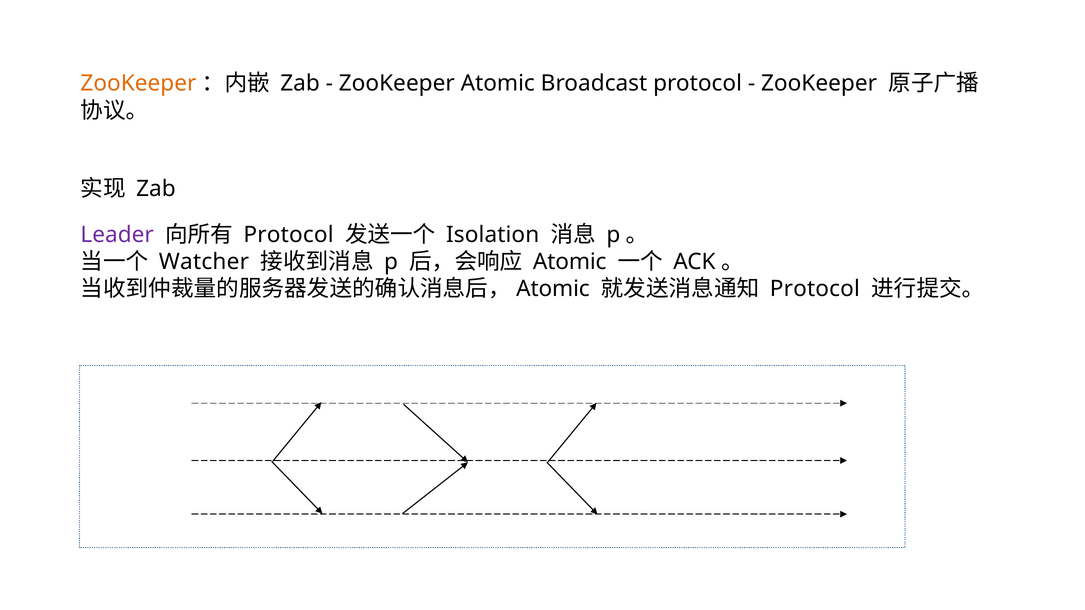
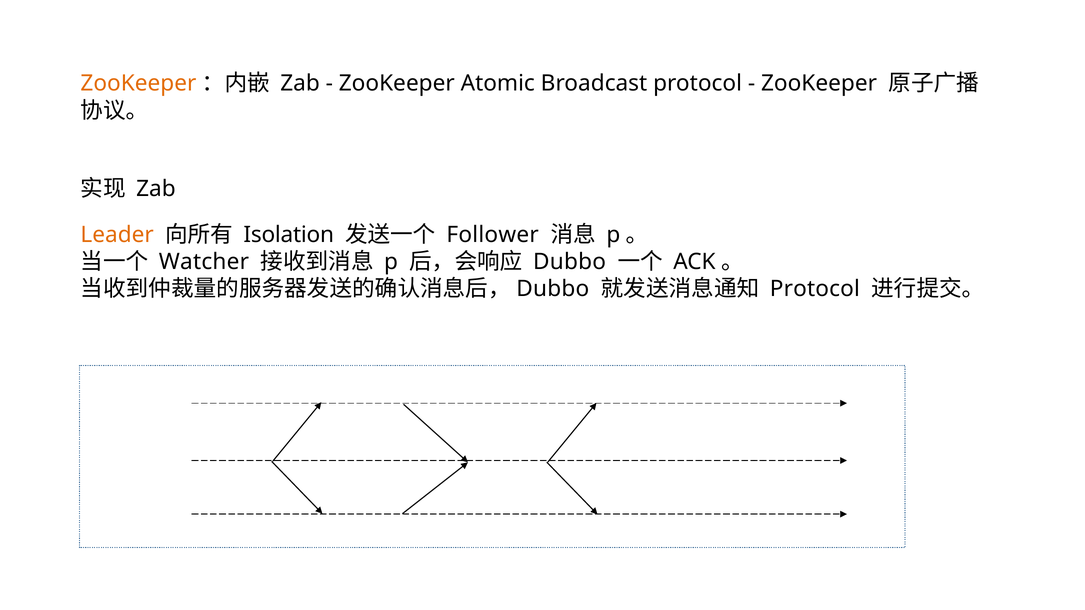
Leader colour: purple -> orange
Protocol at (289, 235): Protocol -> Isolation
Isolation: Isolation -> Follower
Atomic at (570, 262): Atomic -> Dubbo
Atomic at (553, 289): Atomic -> Dubbo
